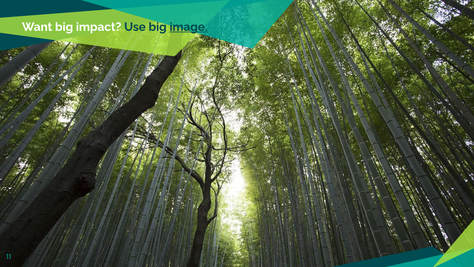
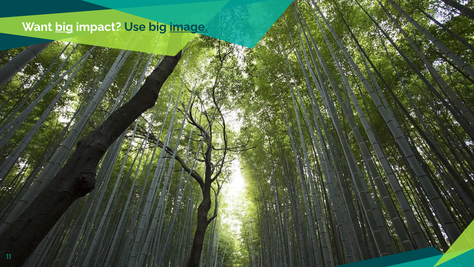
big at (64, 27) underline: none -> present
